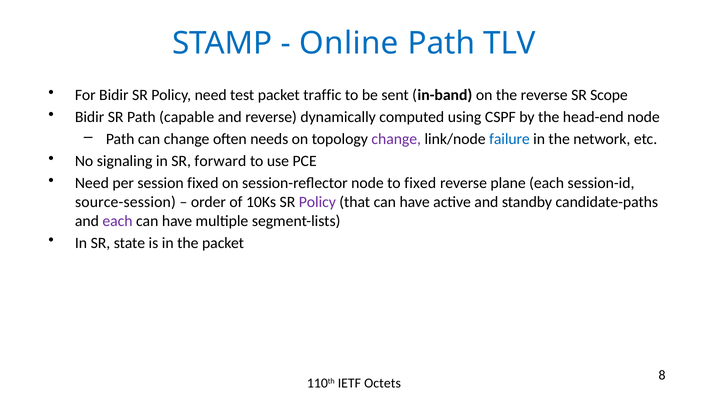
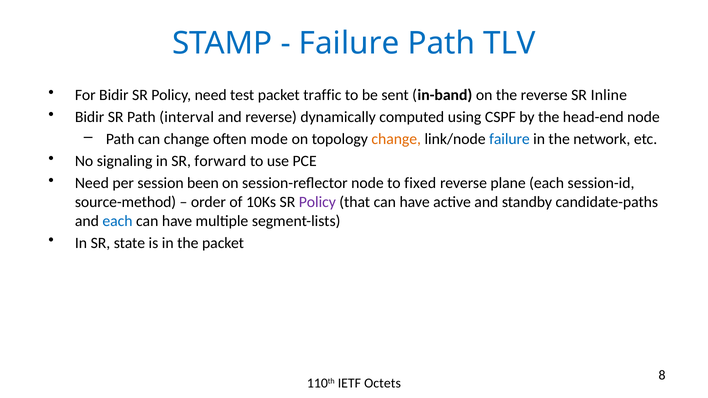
Online at (349, 43): Online -> Failure
Scope: Scope -> Inline
capable: capable -> interval
needs: needs -> mode
change at (396, 139) colour: purple -> orange
session fixed: fixed -> been
source-session: source-session -> source-method
each at (117, 221) colour: purple -> blue
